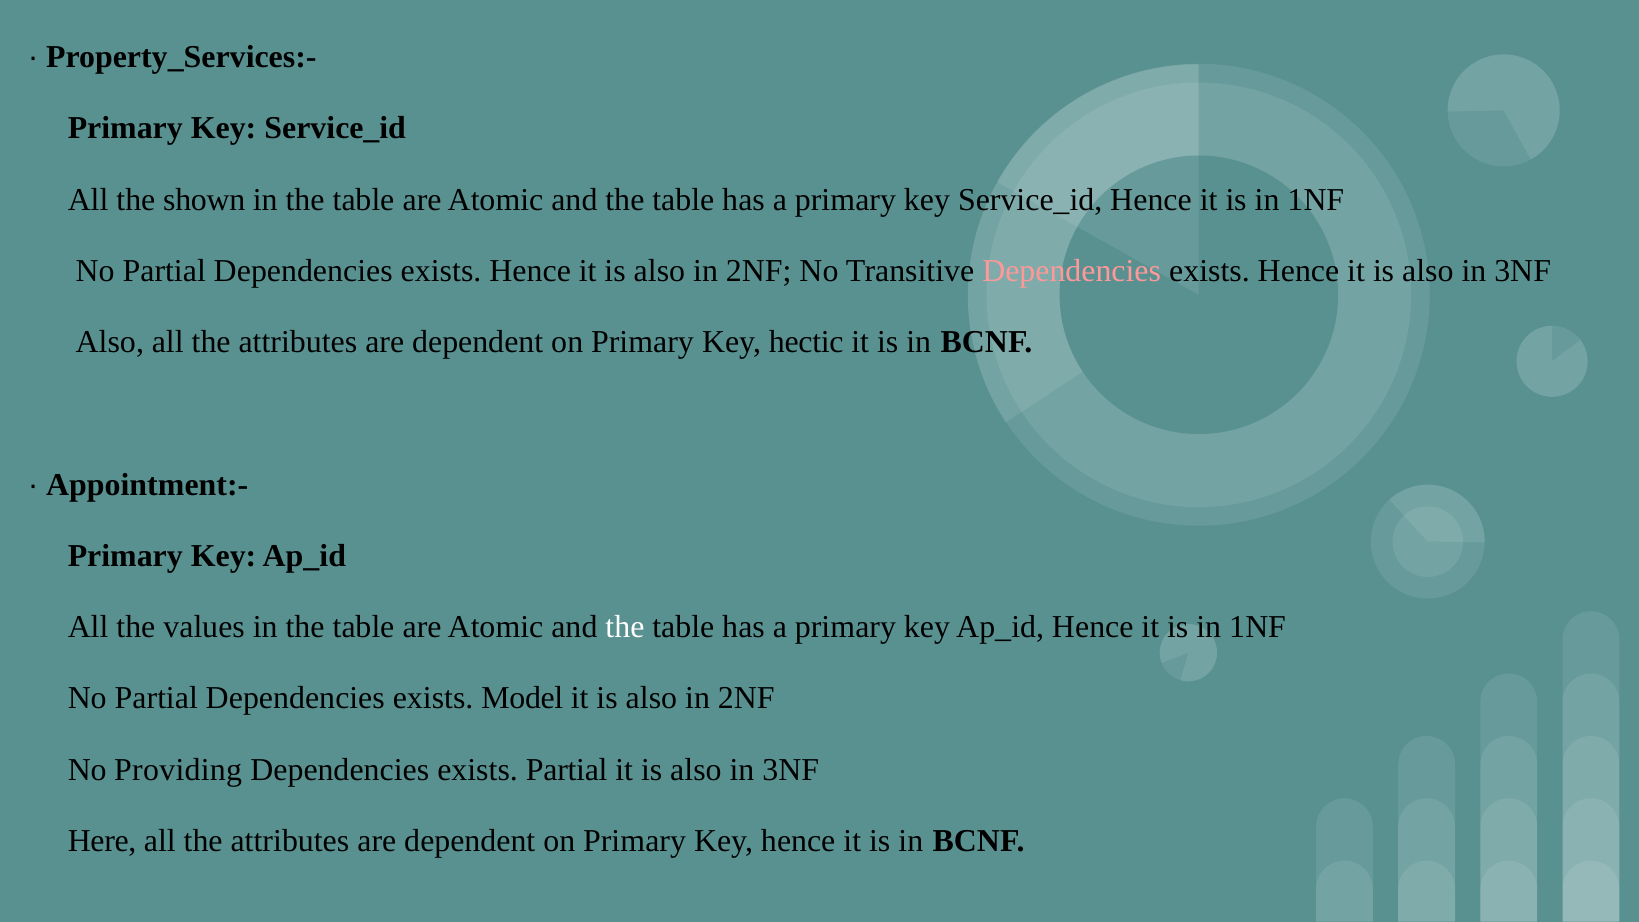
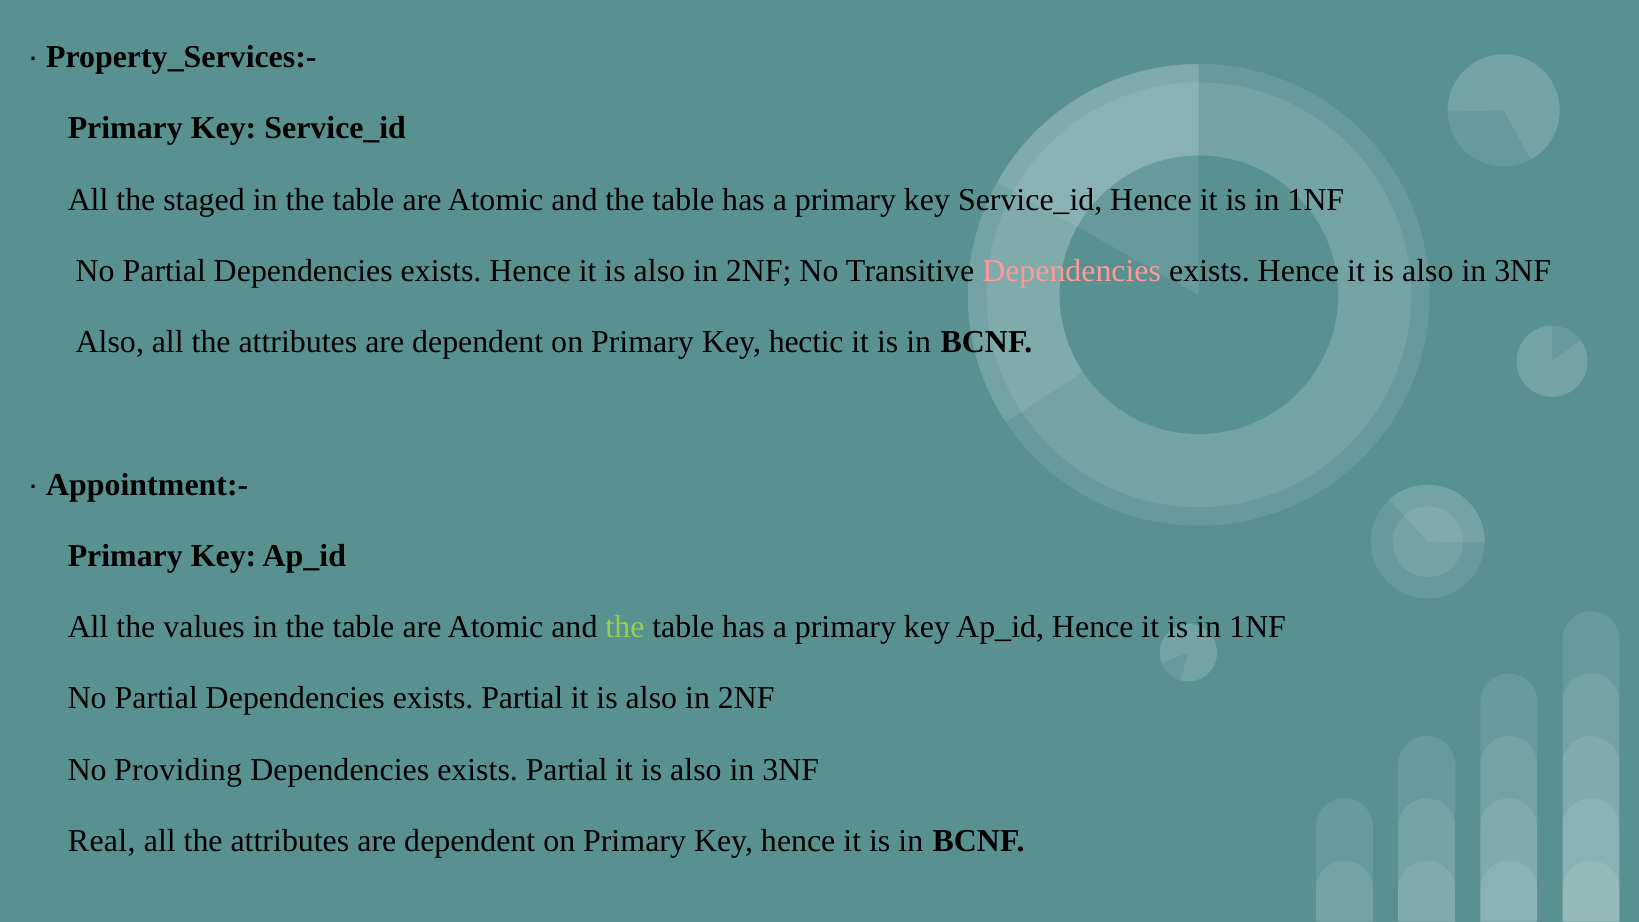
shown: shown -> staged
the at (625, 627) colour: white -> light green
Partial Dependencies exists Model: Model -> Partial
Here: Here -> Real
